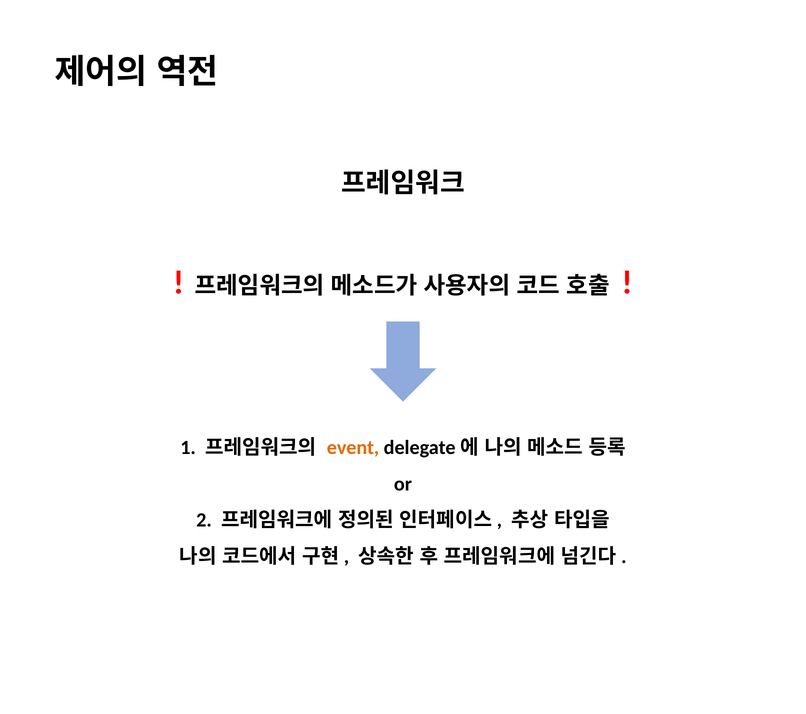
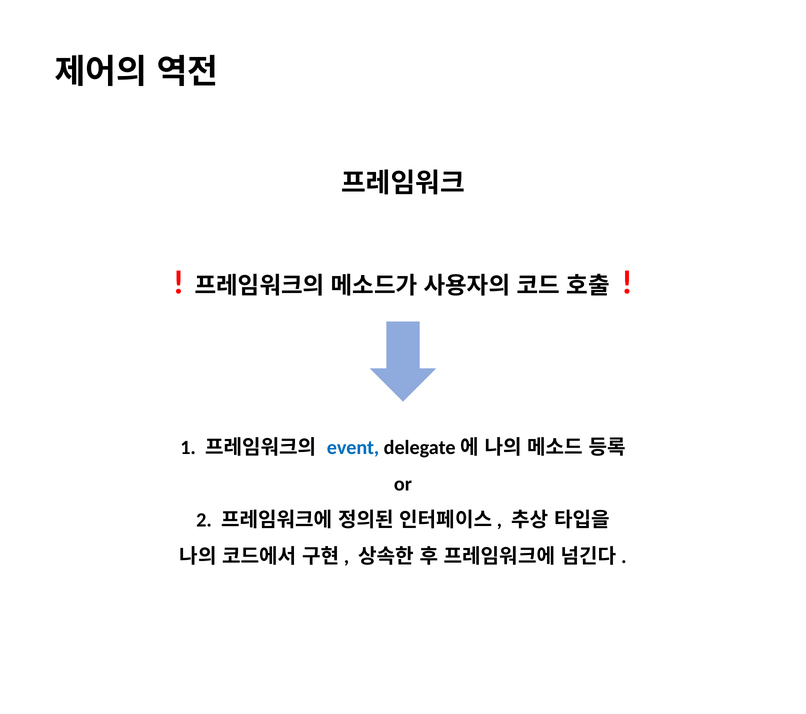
event colour: orange -> blue
